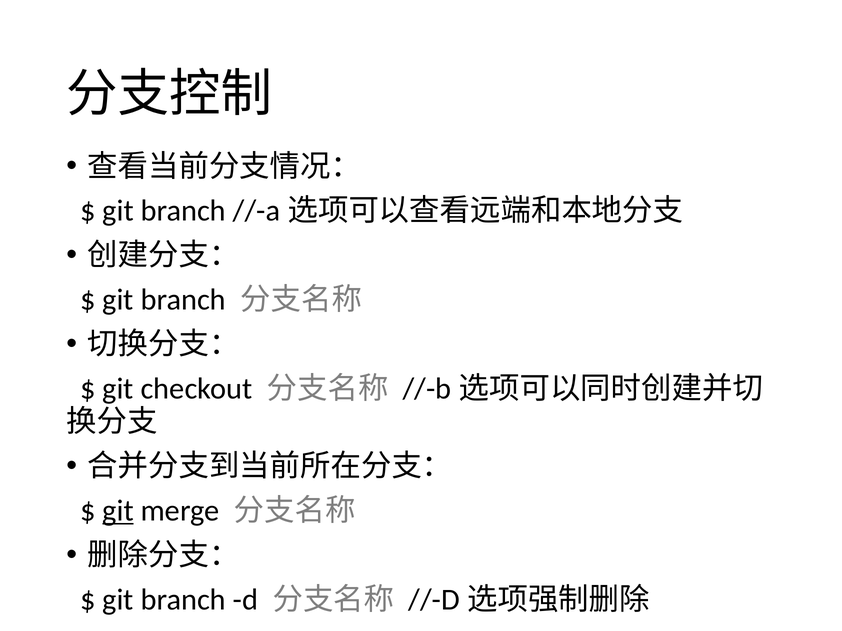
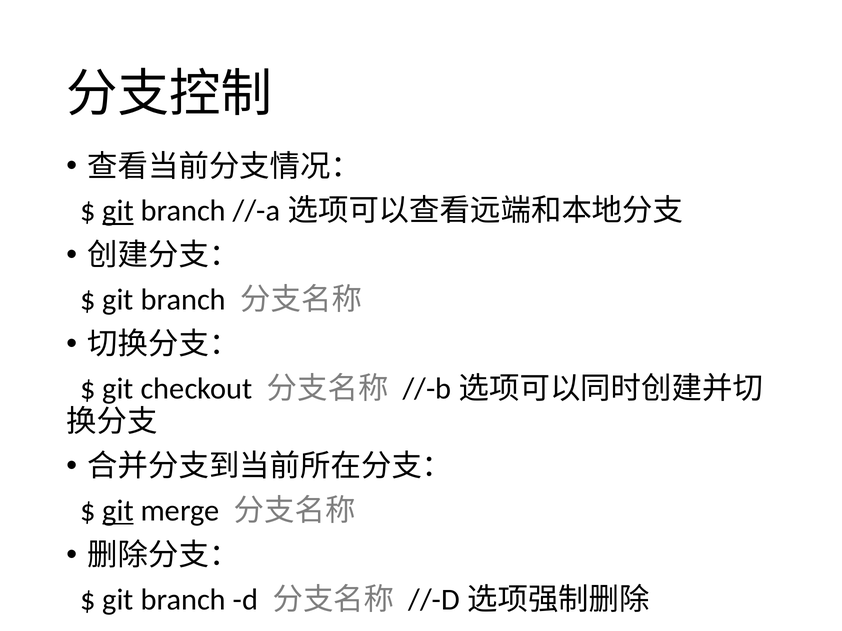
git at (118, 211) underline: none -> present
